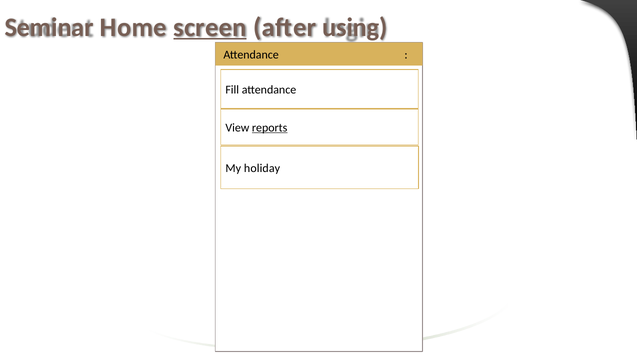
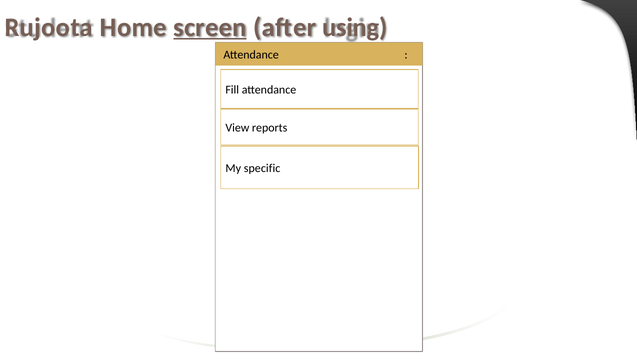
Seminar: Seminar -> Rujoota
reports underline: present -> none
holiday: holiday -> specific
